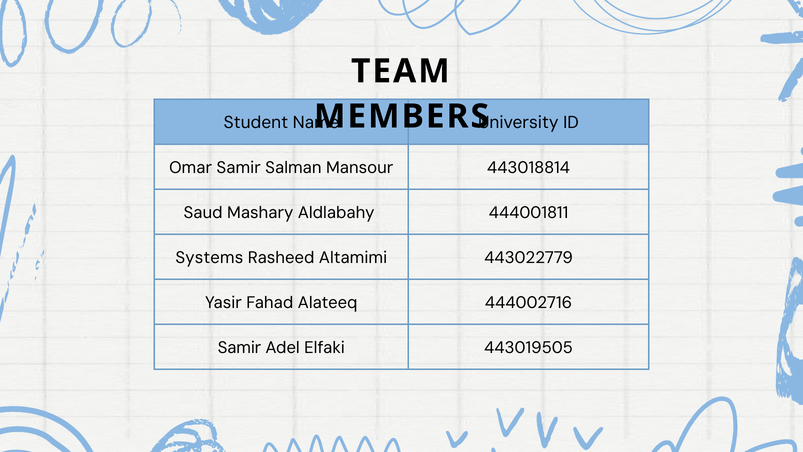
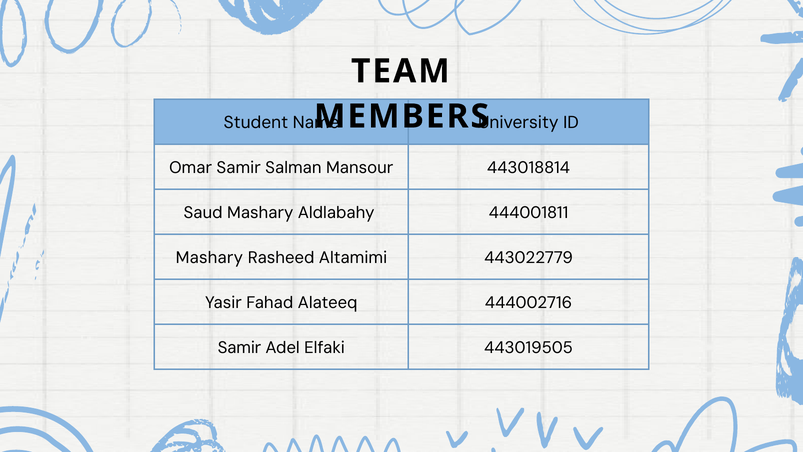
Systems at (209, 257): Systems -> Mashary
